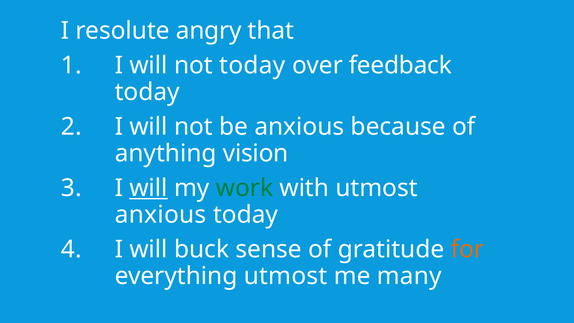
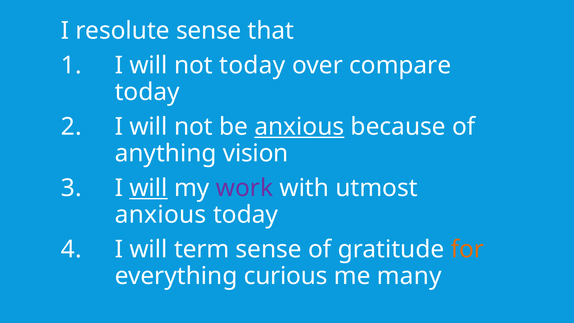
resolute angry: angry -> sense
feedback: feedback -> compare
anxious at (299, 127) underline: none -> present
work colour: green -> purple
buck: buck -> term
everything utmost: utmost -> curious
